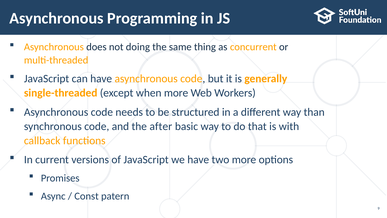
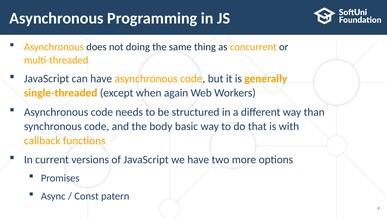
when more: more -> again
after: after -> body
